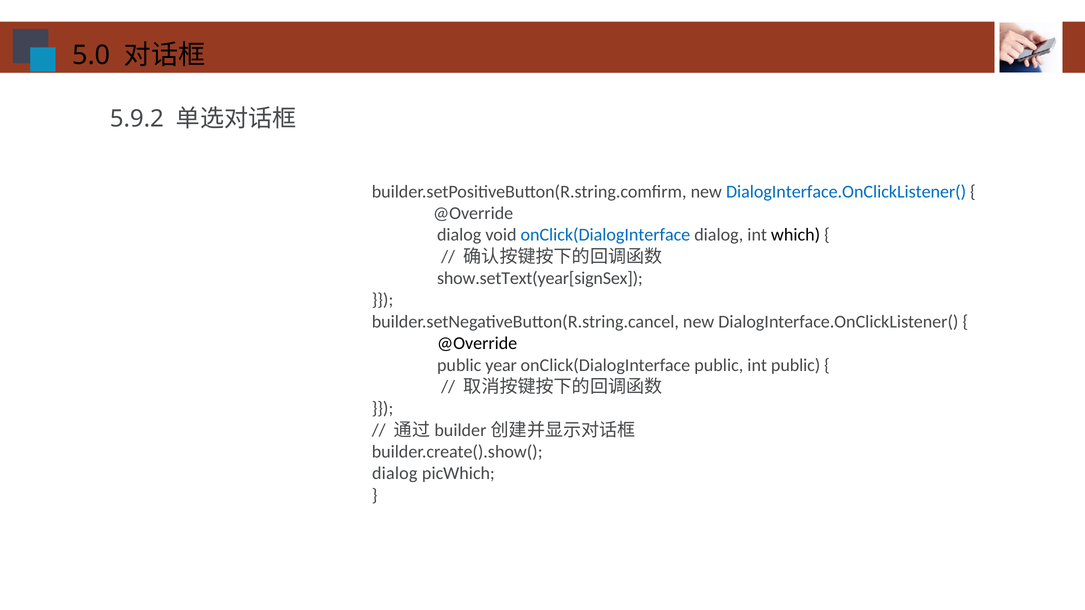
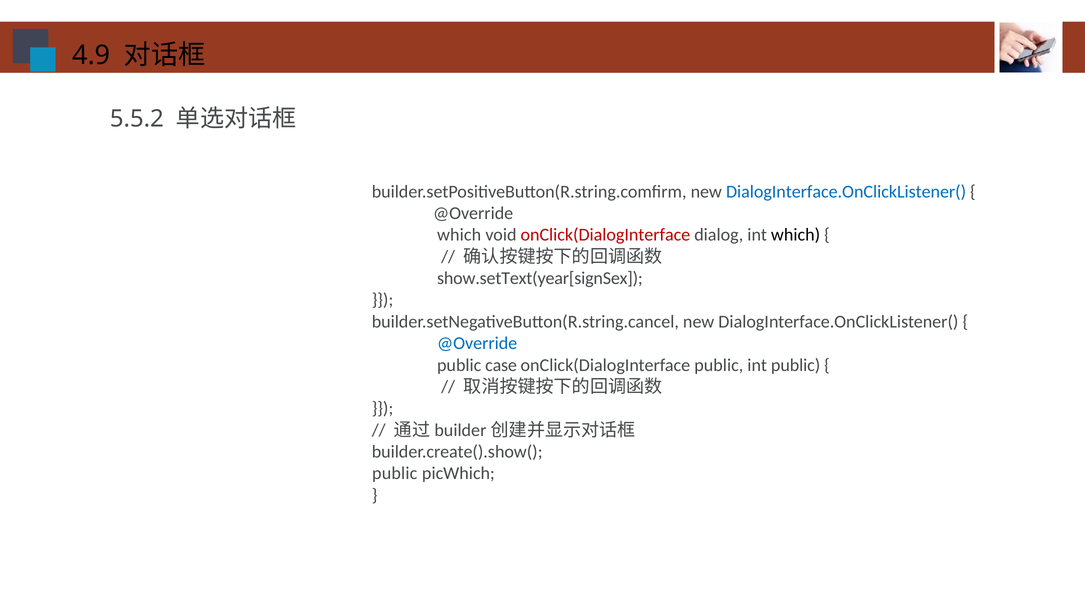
5.0: 5.0 -> 4.9
5.9.2: 5.9.2 -> 5.5.2
dialog at (459, 235): dialog -> which
onClick(DialogInterface at (605, 235) colour: blue -> red
@Override at (477, 344) colour: black -> blue
year: year -> case
dialog at (395, 474): dialog -> public
